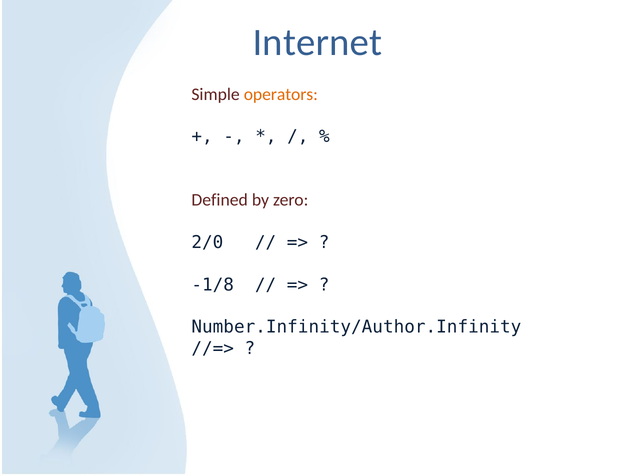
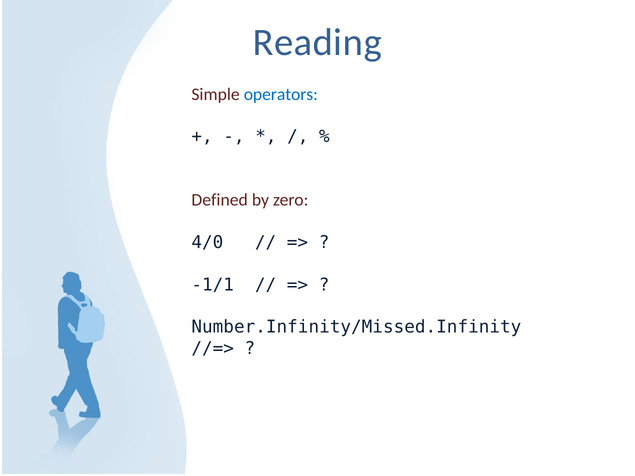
Internet: Internet -> Reading
operators colour: orange -> blue
2/0: 2/0 -> 4/0
-1/8: -1/8 -> -1/1
Number.Infinity/Author.Infinity: Number.Infinity/Author.Infinity -> Number.Infinity/Missed.Infinity
